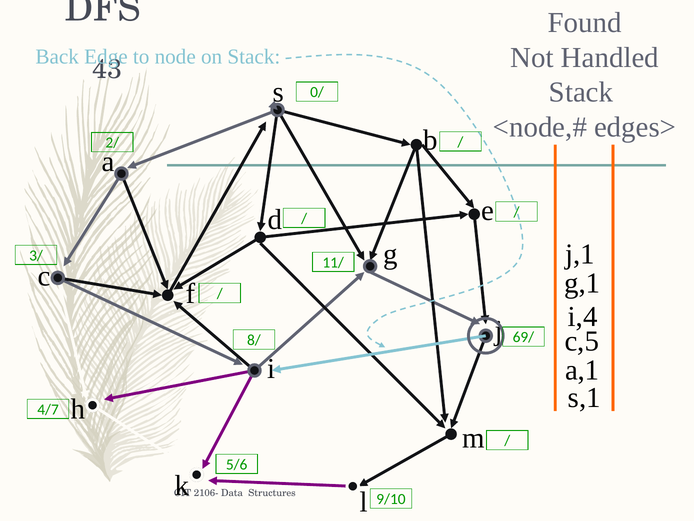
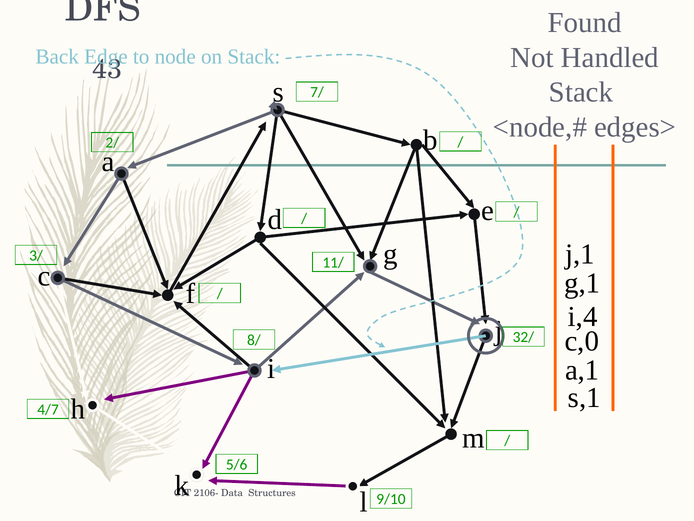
0/: 0/ -> 7/
c,5: c,5 -> c,0
69/: 69/ -> 32/
